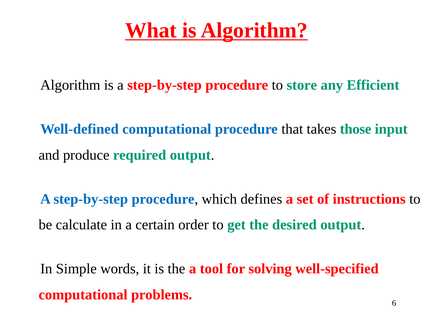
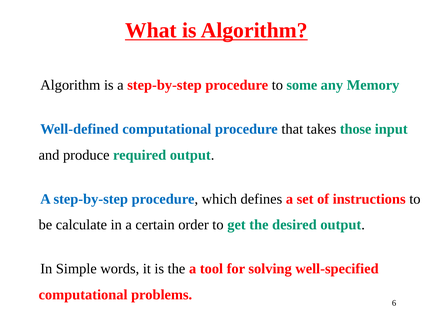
store: store -> some
Efficient: Efficient -> Memory
